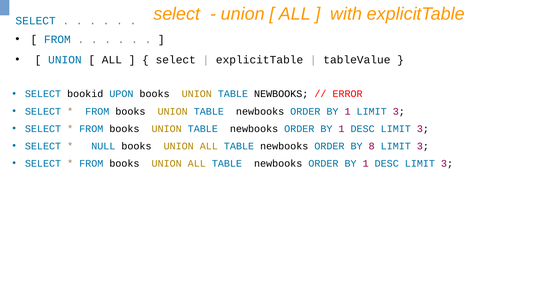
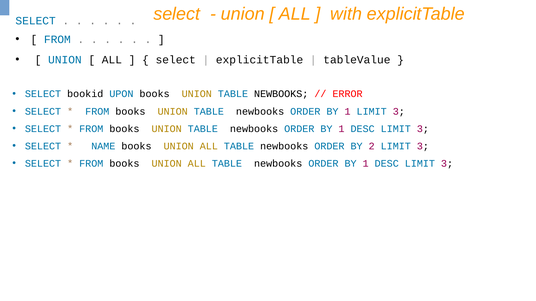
NULL: NULL -> NAME
8: 8 -> 2
